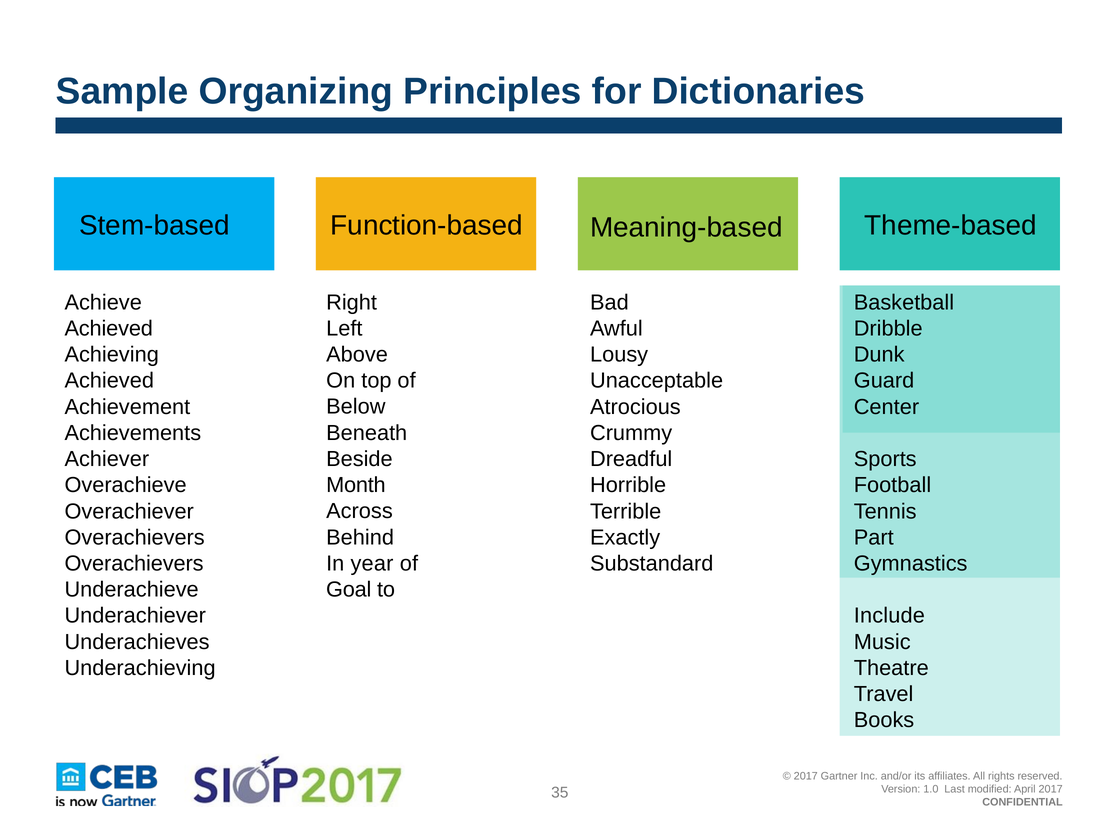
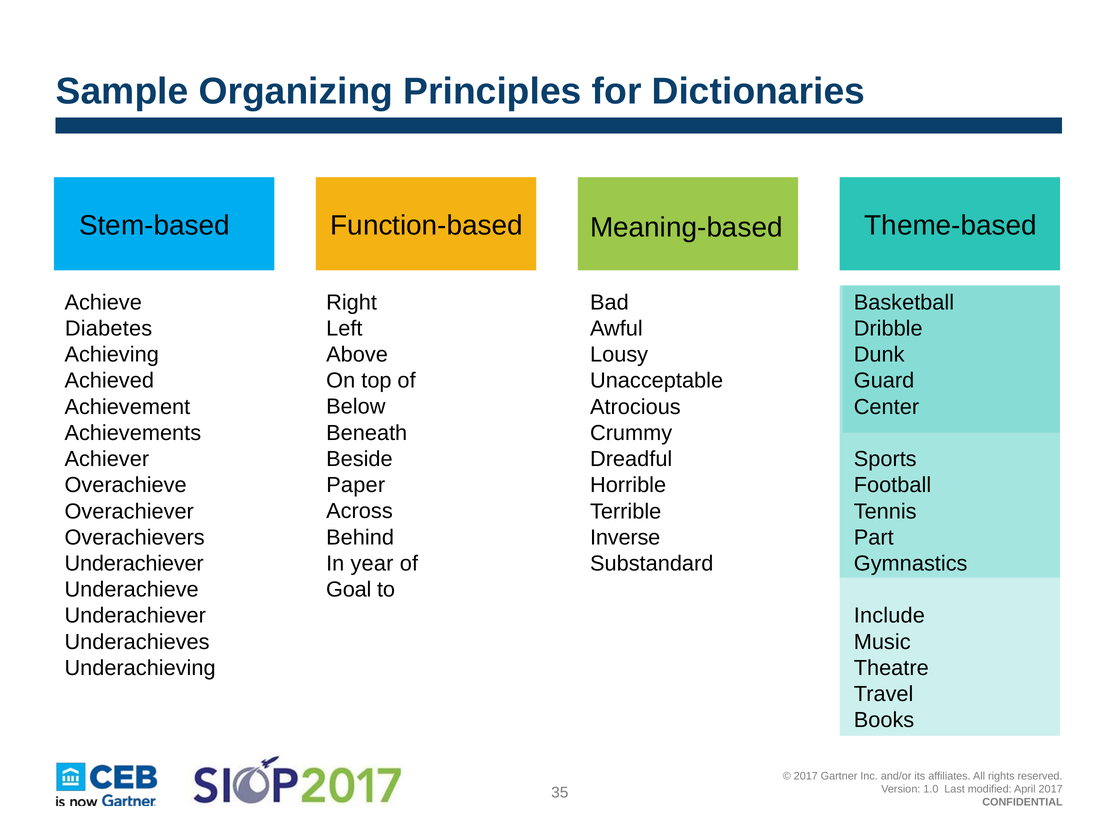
Achieved at (109, 328): Achieved -> Diabetes
Month: Month -> Paper
Exactly: Exactly -> Inverse
Overachievers at (134, 563): Overachievers -> Underachiever
